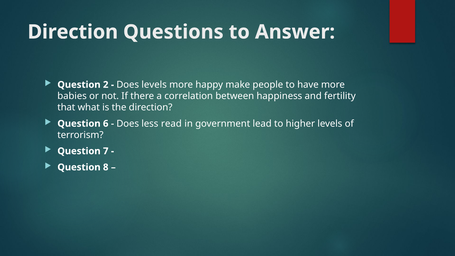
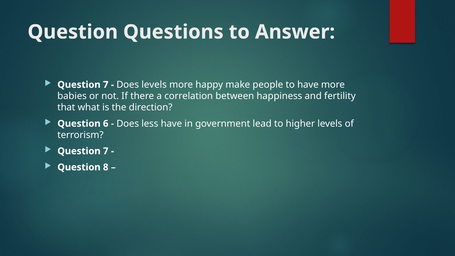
Direction at (73, 32): Direction -> Question
2 at (106, 85): 2 -> 7
less read: read -> have
